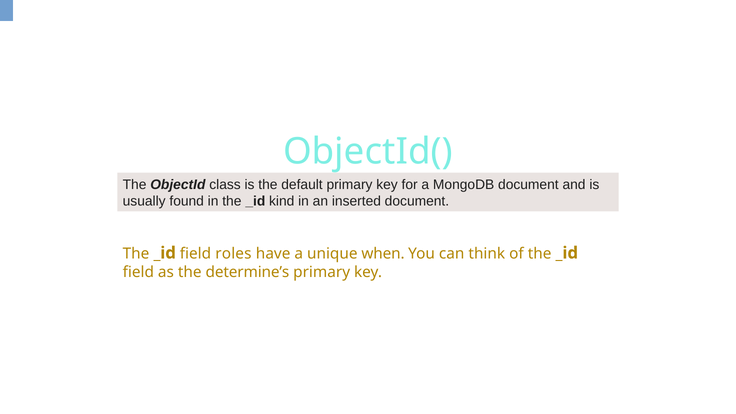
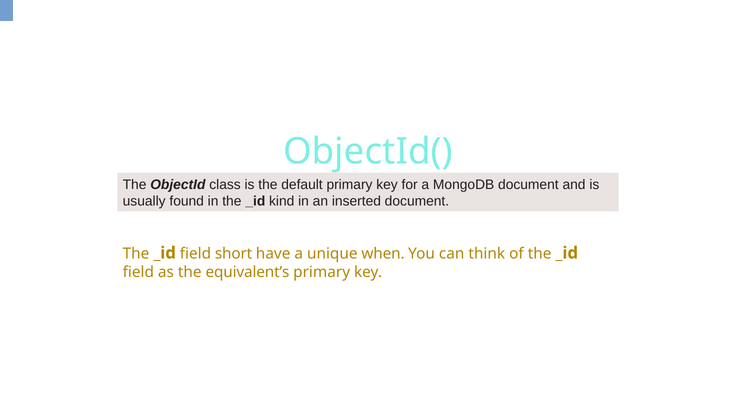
roles: roles -> short
determine’s: determine’s -> equivalent’s
